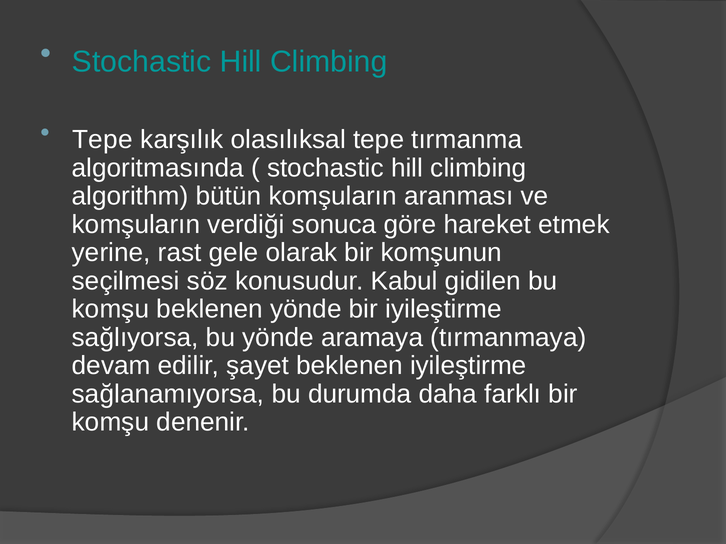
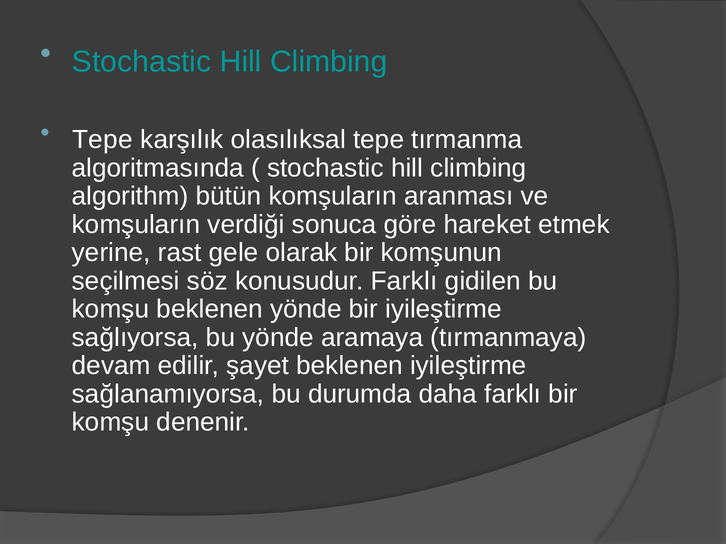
konusudur Kabul: Kabul -> Farklı
